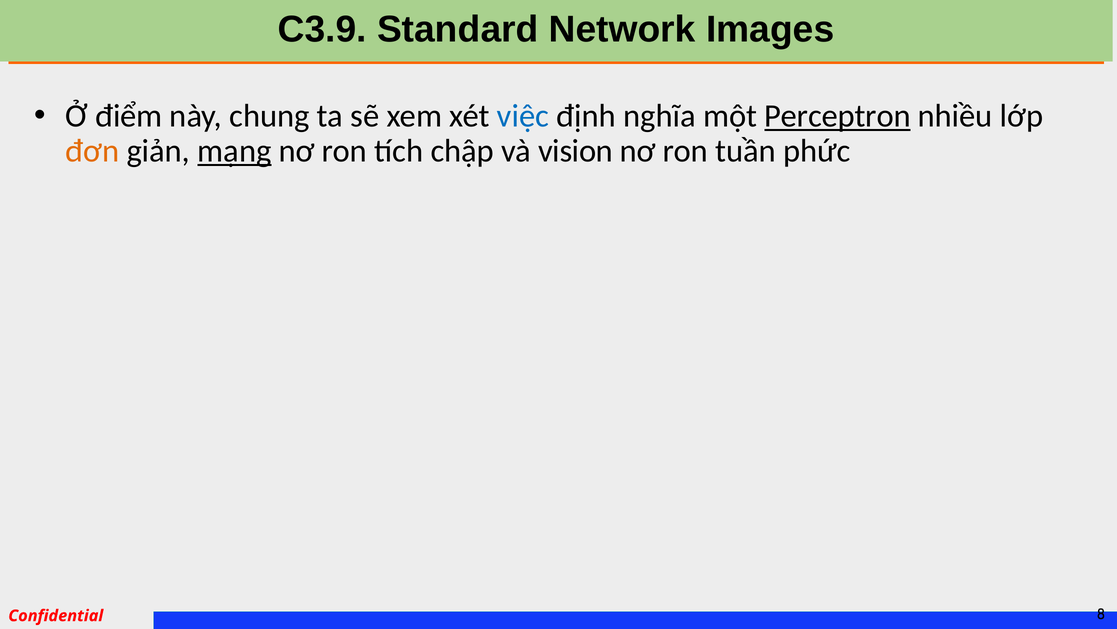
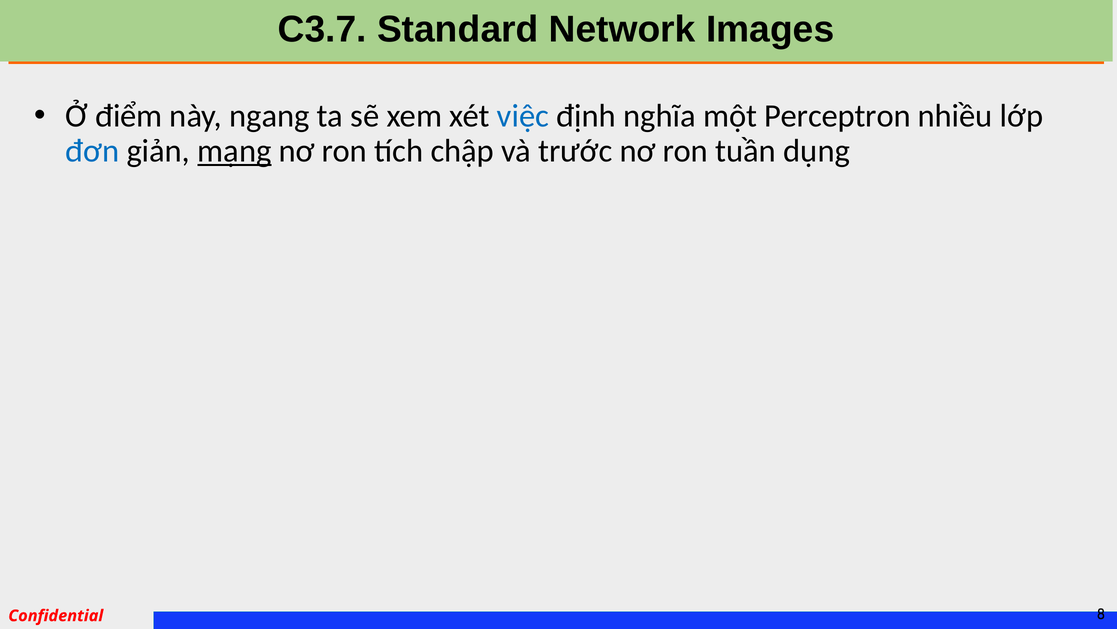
C3.9: C3.9 -> C3.7
chung: chung -> ngang
Perceptron underline: present -> none
đơn colour: orange -> blue
vision: vision -> trước
phức: phức -> dụng
